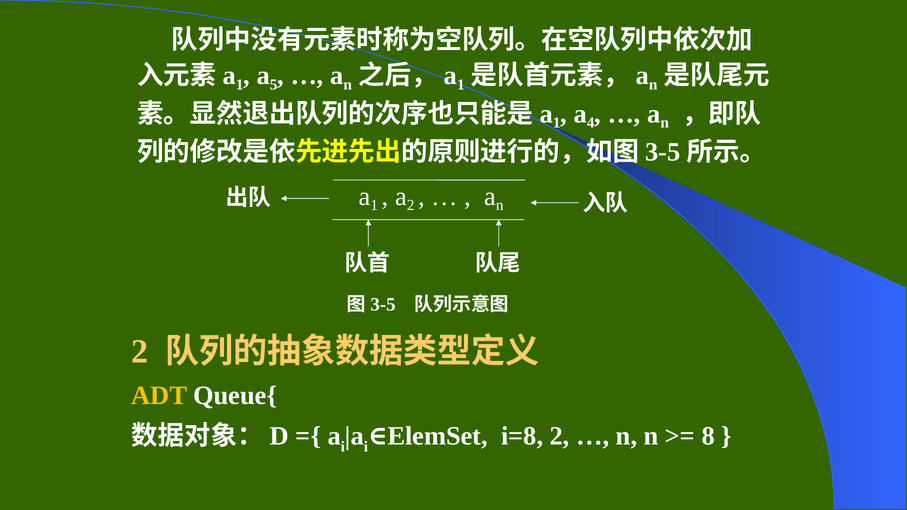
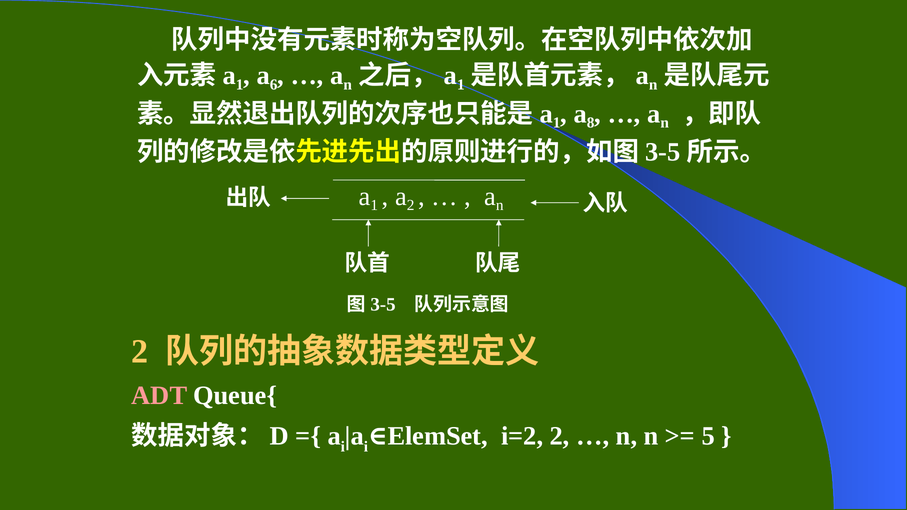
5: 5 -> 6
4: 4 -> 8
ADT colour: yellow -> pink
i=8: i=8 -> i=2
8: 8 -> 5
